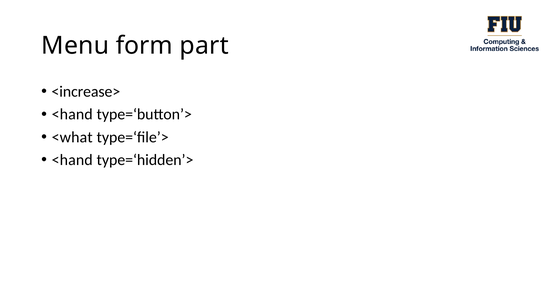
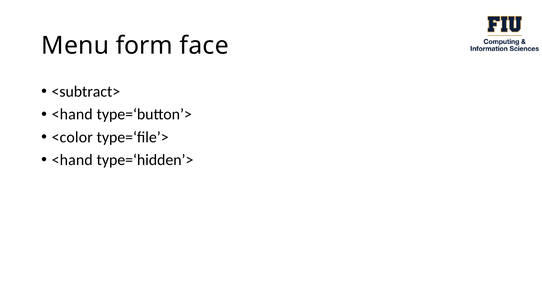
part: part -> face
<increase>: <increase> -> <subtract>
<what: <what -> <color
